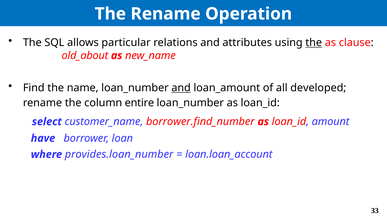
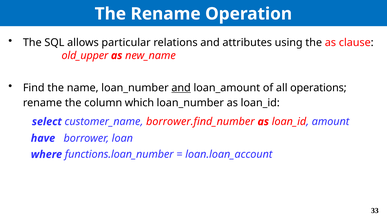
the at (314, 43) underline: present -> none
old_about: old_about -> old_upper
developed: developed -> operations
entire: entire -> which
provides.loan_number: provides.loan_number -> functions.loan_number
